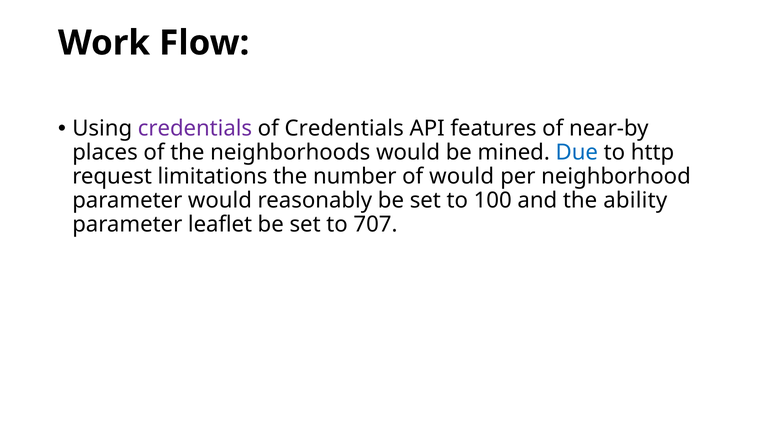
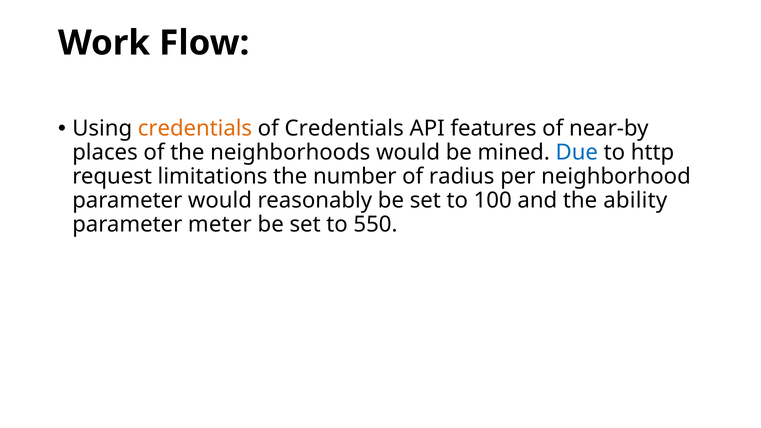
credentials at (195, 129) colour: purple -> orange
of would: would -> radius
leaflet: leaflet -> meter
707: 707 -> 550
